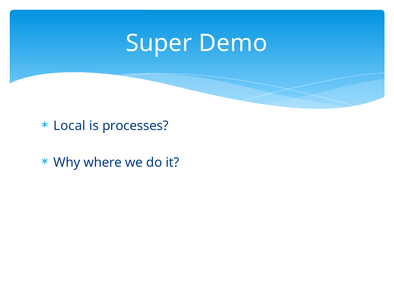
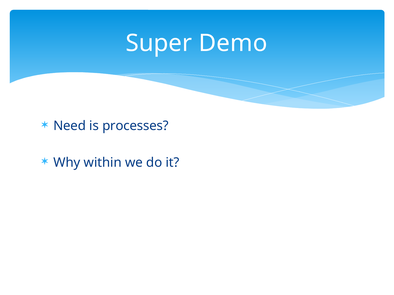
Local: Local -> Need
where: where -> within
